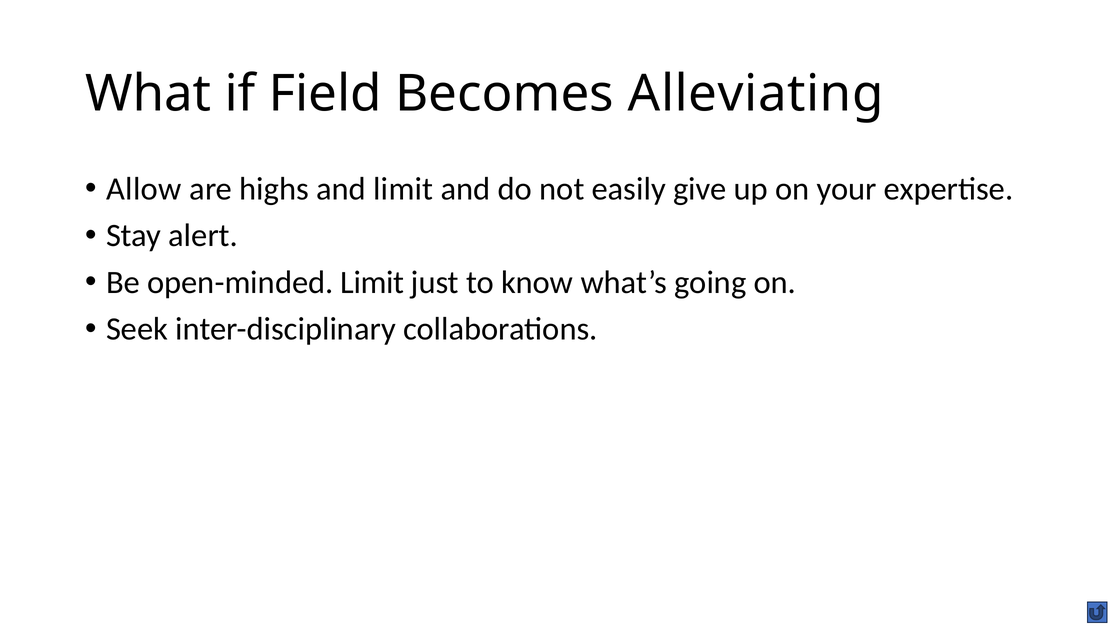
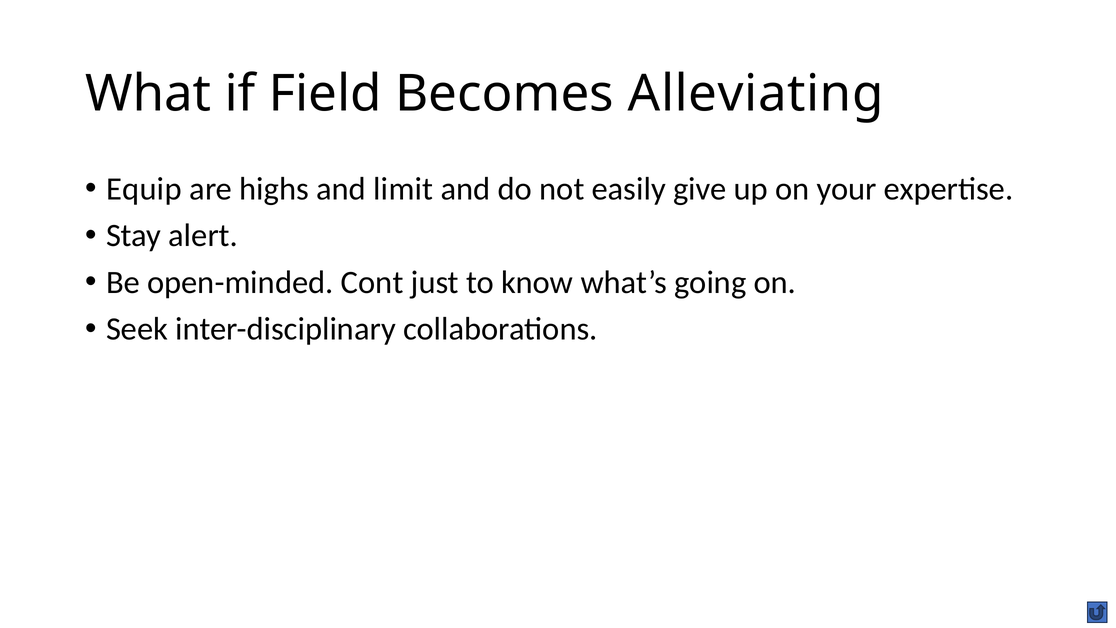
Allow: Allow -> Equip
open-minded Limit: Limit -> Cont
